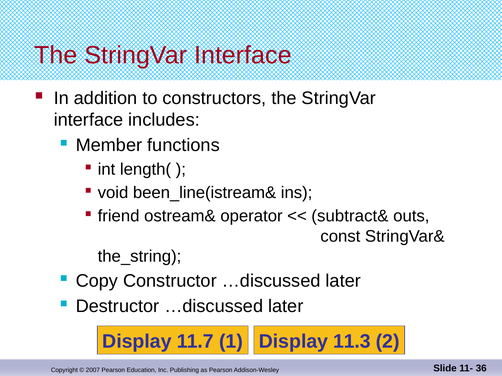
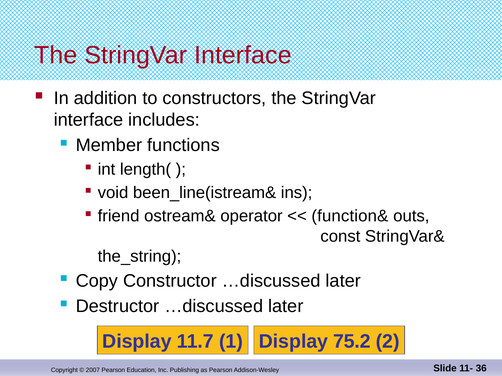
subtract&: subtract& -> function&
11.3: 11.3 -> 75.2
